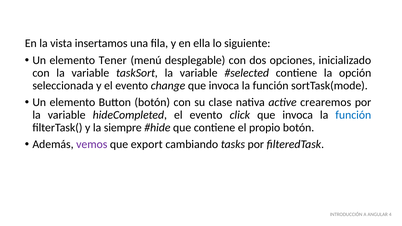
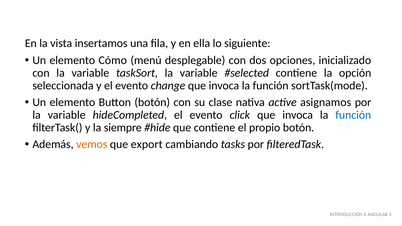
Tener: Tener -> Cómo
crearemos: crearemos -> asignamos
vemos colour: purple -> orange
